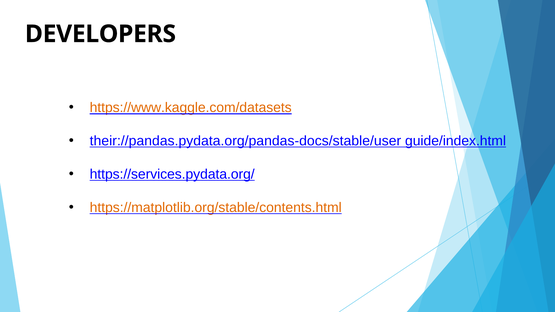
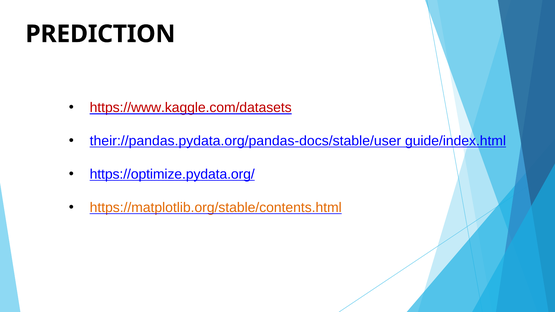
DEVELOPERS: DEVELOPERS -> PREDICTION
https://www.kaggle.com/datasets colour: orange -> red
https://services.pydata.org/: https://services.pydata.org/ -> https://optimize.pydata.org/
